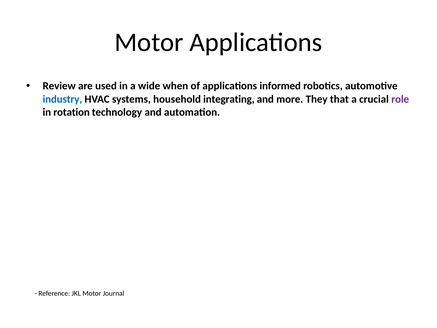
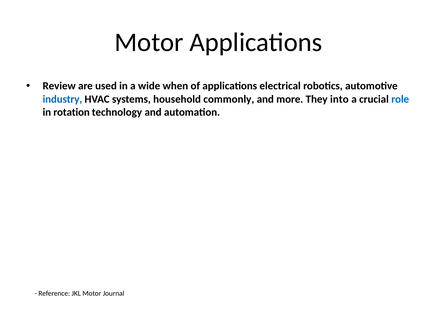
informed: informed -> electrical
integrating: integrating -> commonly
that: that -> into
role colour: purple -> blue
